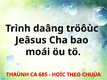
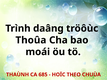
Jeâsus: Jeâsus -> Thoûa
